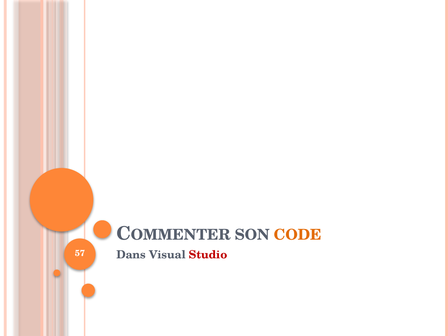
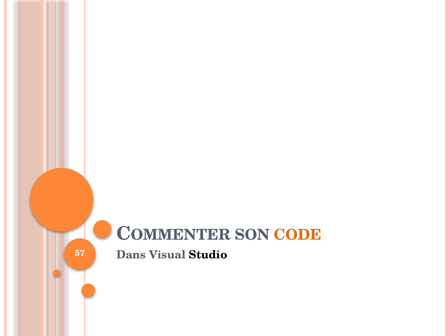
Studio colour: red -> black
